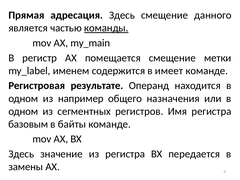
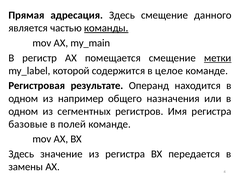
метки underline: none -> present
именем: именем -> которой
имеет: имеет -> целое
базовым: базовым -> базовые
байты: байты -> полей
